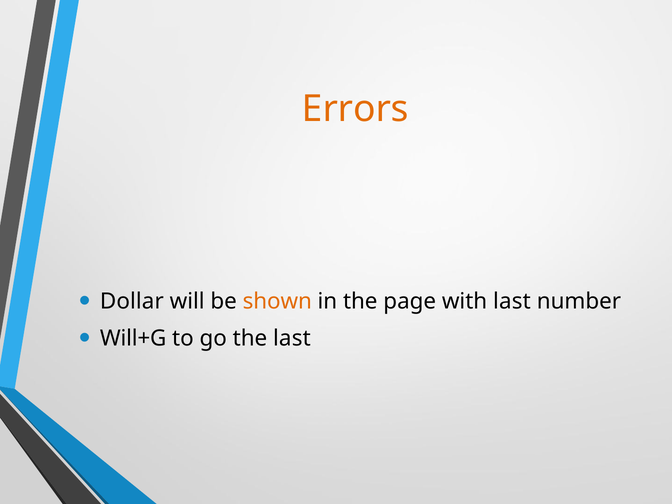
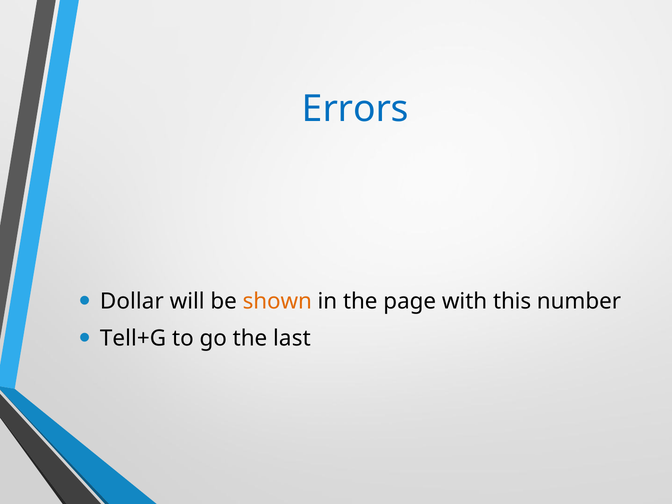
Errors colour: orange -> blue
with last: last -> this
Will+G: Will+G -> Tell+G
